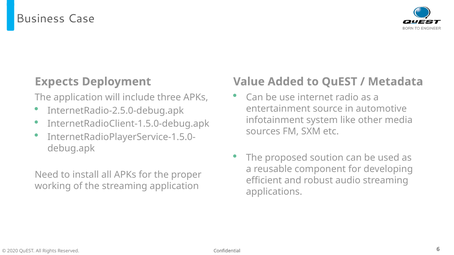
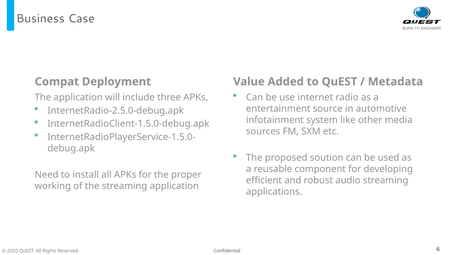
Expects: Expects -> Compat
